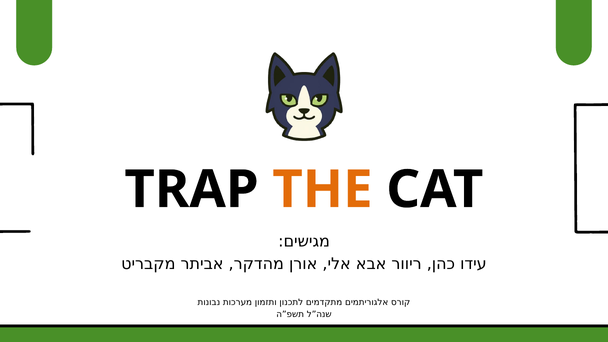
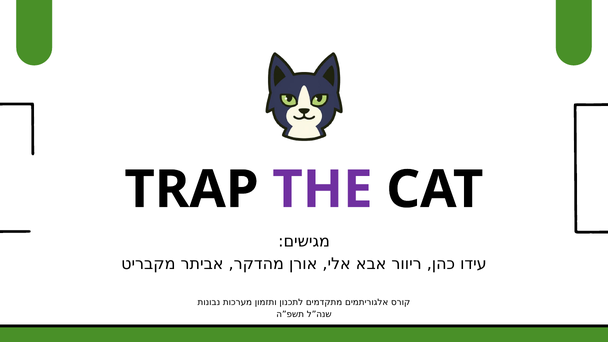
THE colour: orange -> purple
